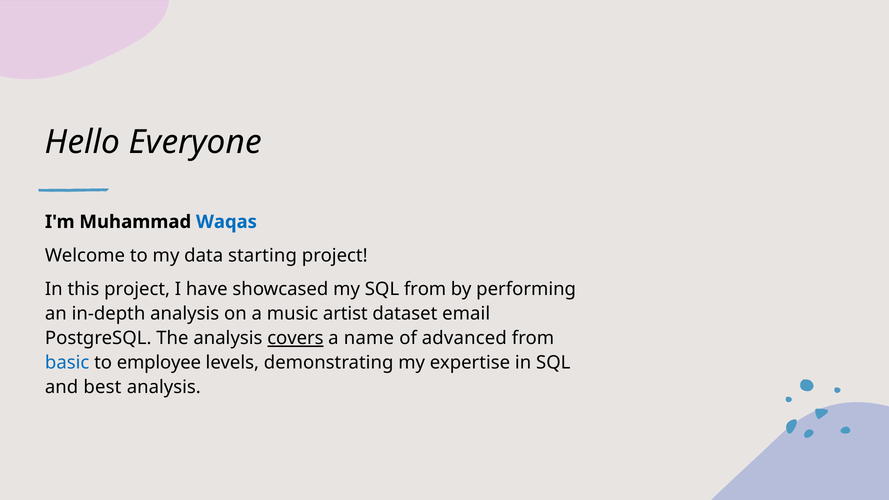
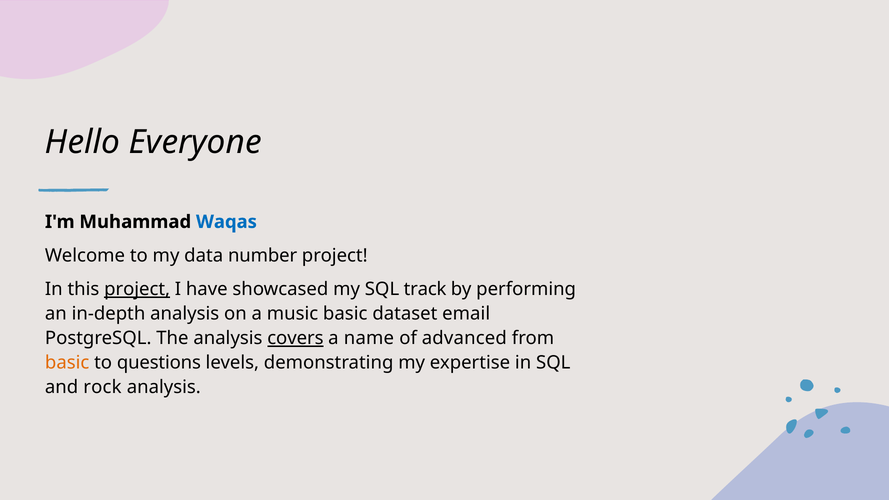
starting: starting -> number
project at (137, 289) underline: none -> present
SQL from: from -> track
music artist: artist -> basic
basic at (67, 363) colour: blue -> orange
employee: employee -> questions
best: best -> rock
